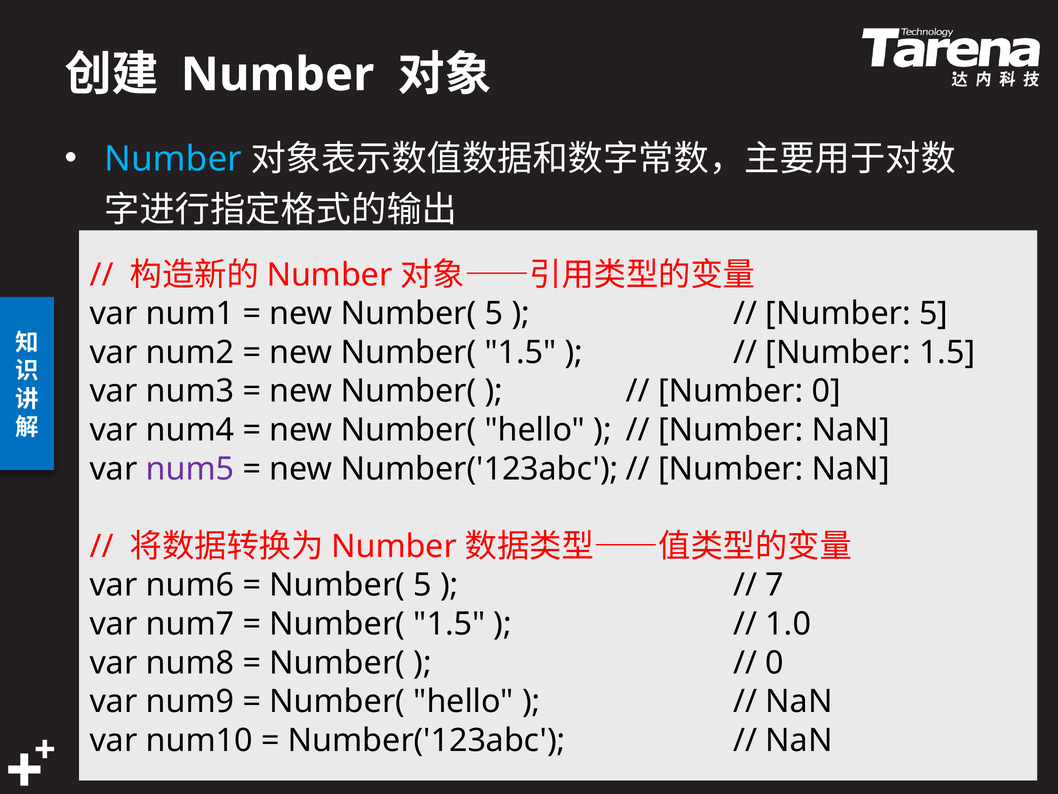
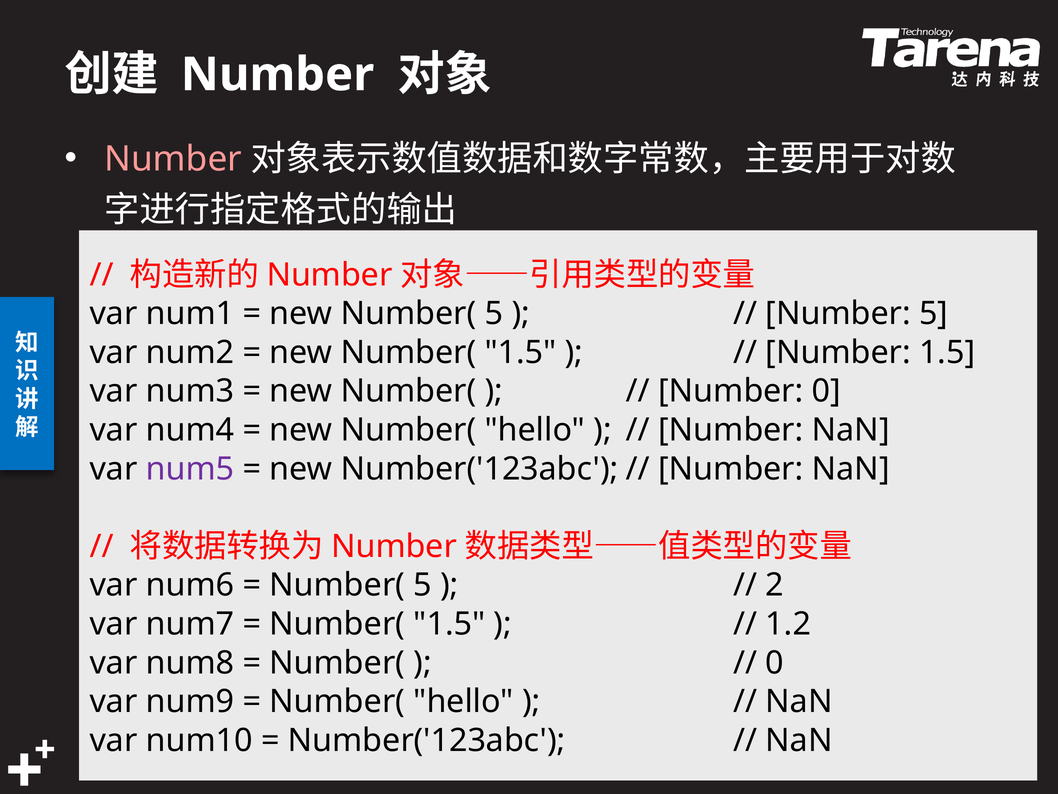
Number at (173, 159) colour: light blue -> pink
7: 7 -> 2
1.0: 1.0 -> 1.2
